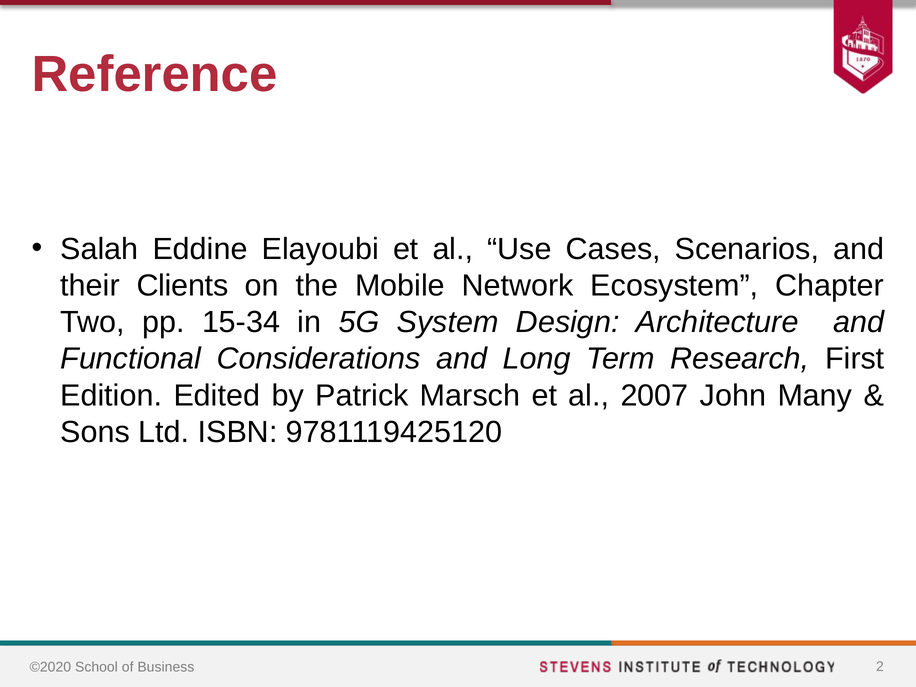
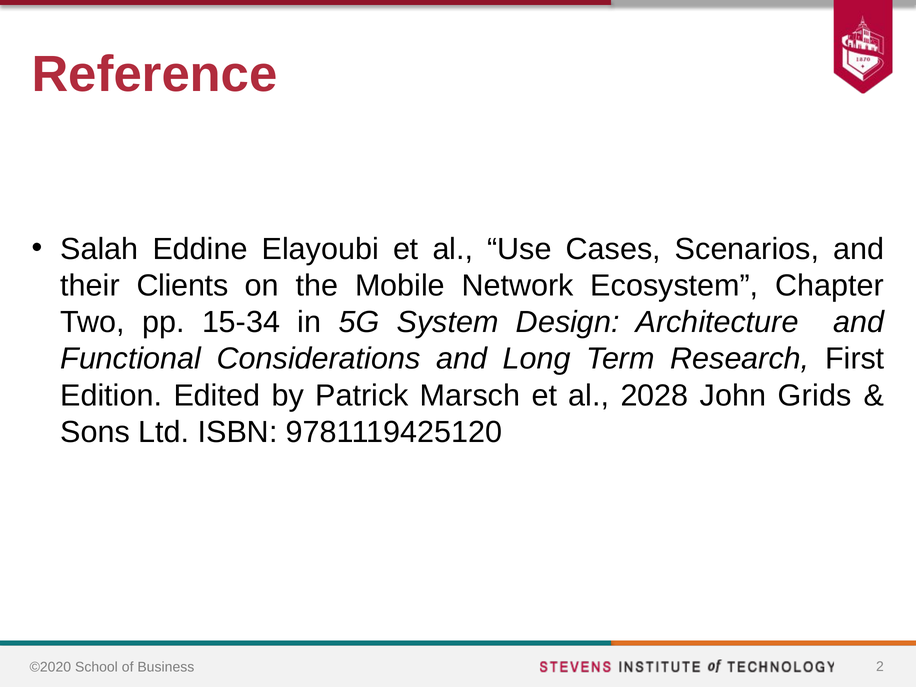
2007: 2007 -> 2028
Many: Many -> Grids
